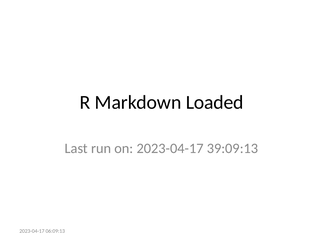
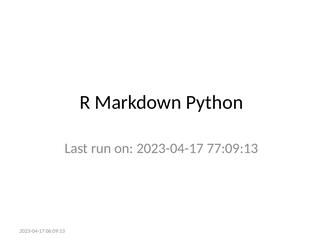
Loaded: Loaded -> Python
39:09:13: 39:09:13 -> 77:09:13
